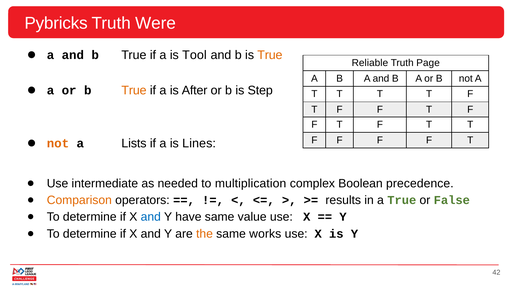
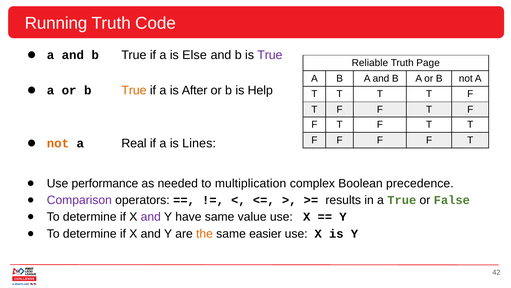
Pybricks: Pybricks -> Running
Were: Were -> Code
Tool: Tool -> Else
True at (270, 55) colour: orange -> purple
Step: Step -> Help
Lists: Lists -> Real
intermediate: intermediate -> performance
Comparison colour: orange -> purple
and at (151, 217) colour: blue -> purple
works: works -> easier
